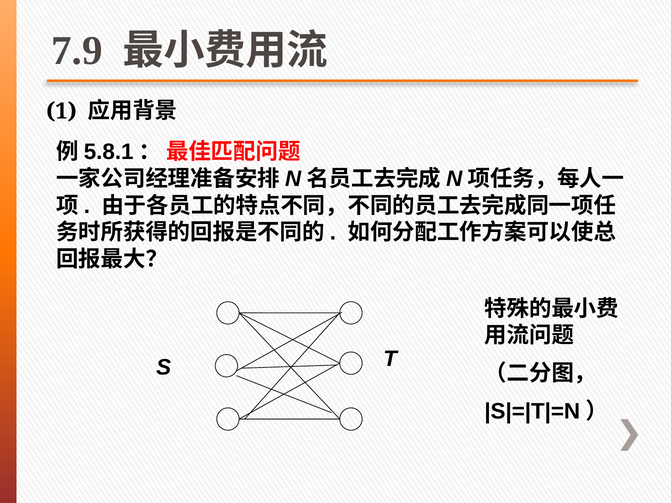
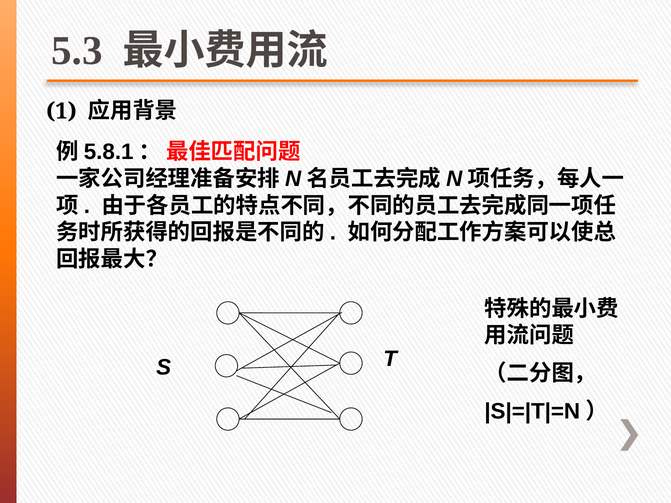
7.9: 7.9 -> 5.3
